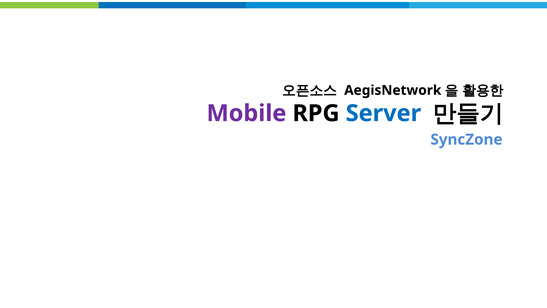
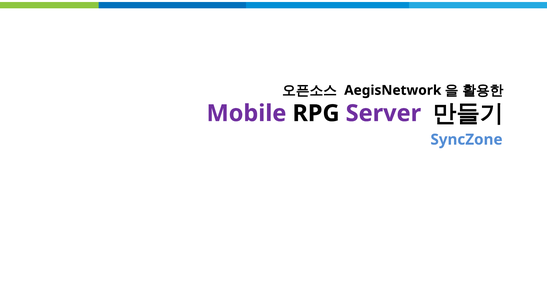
Server colour: blue -> purple
